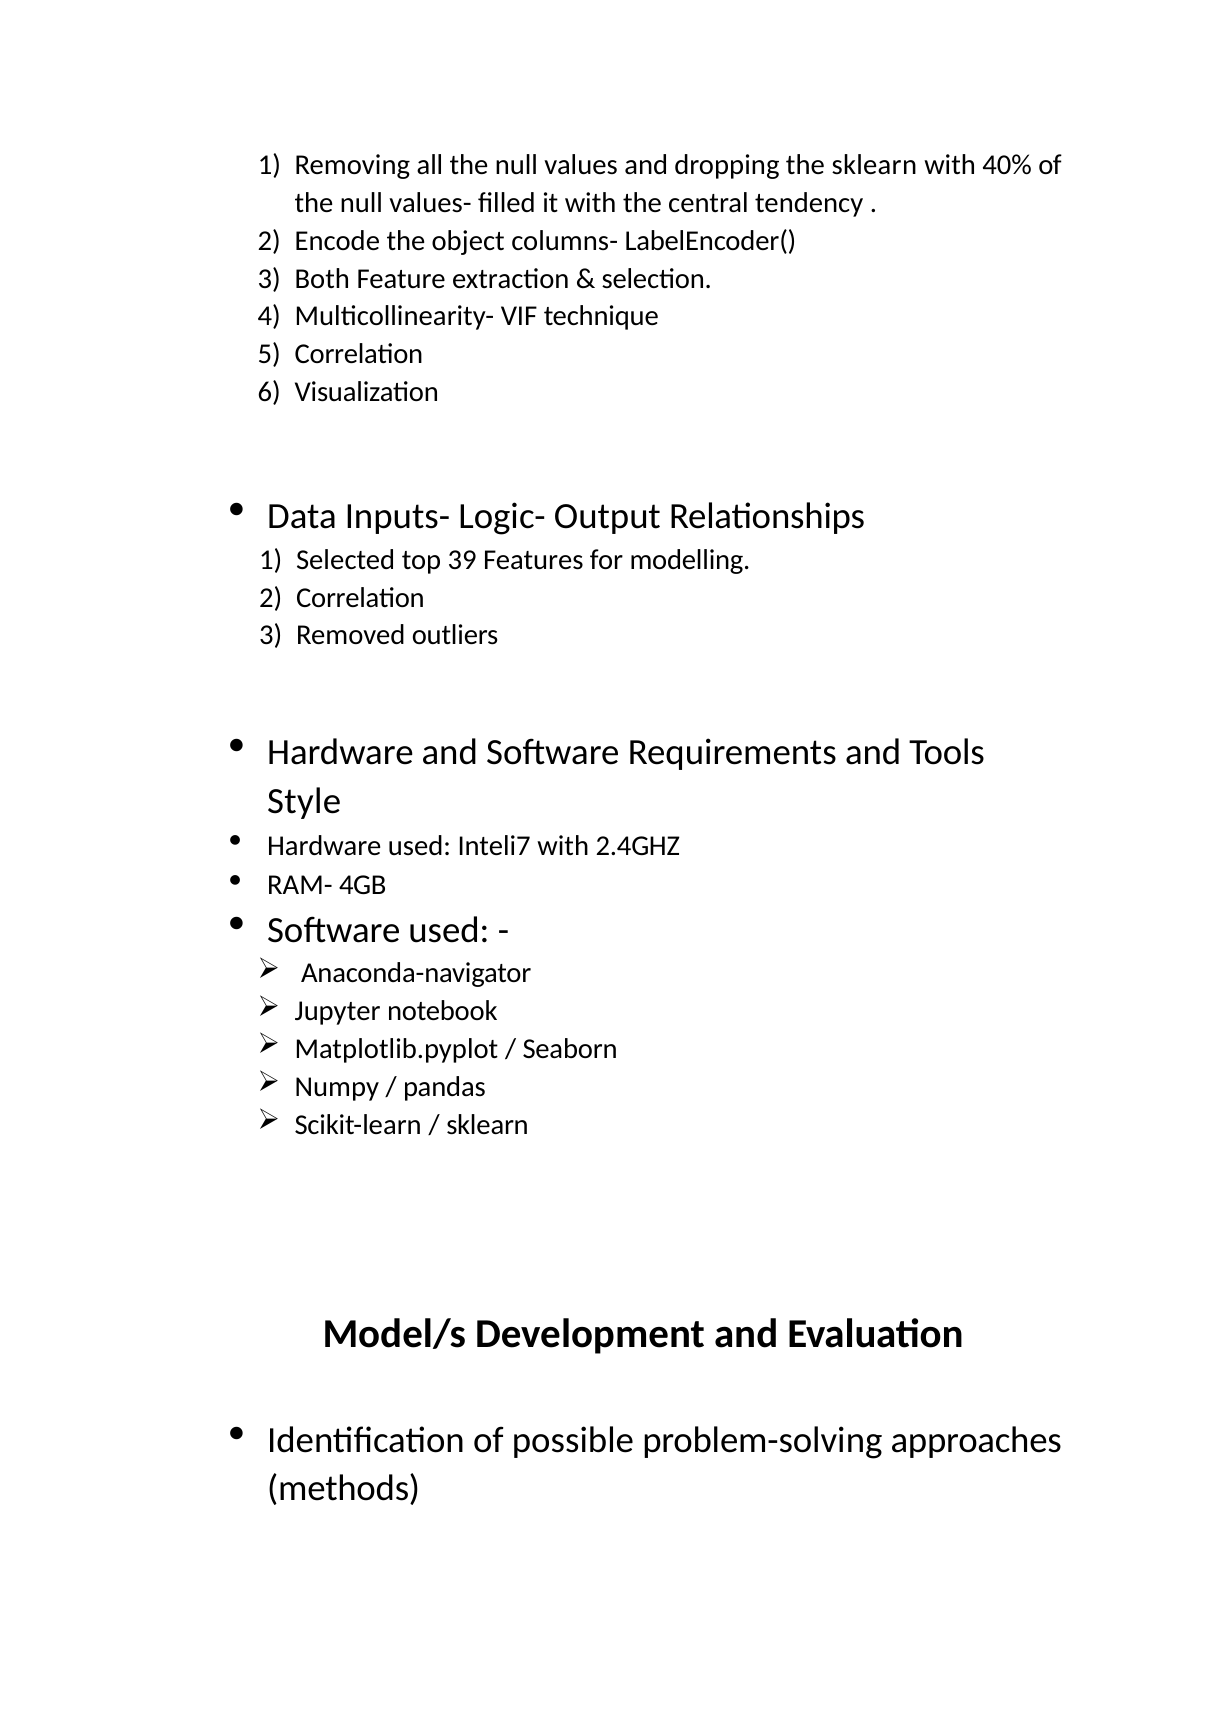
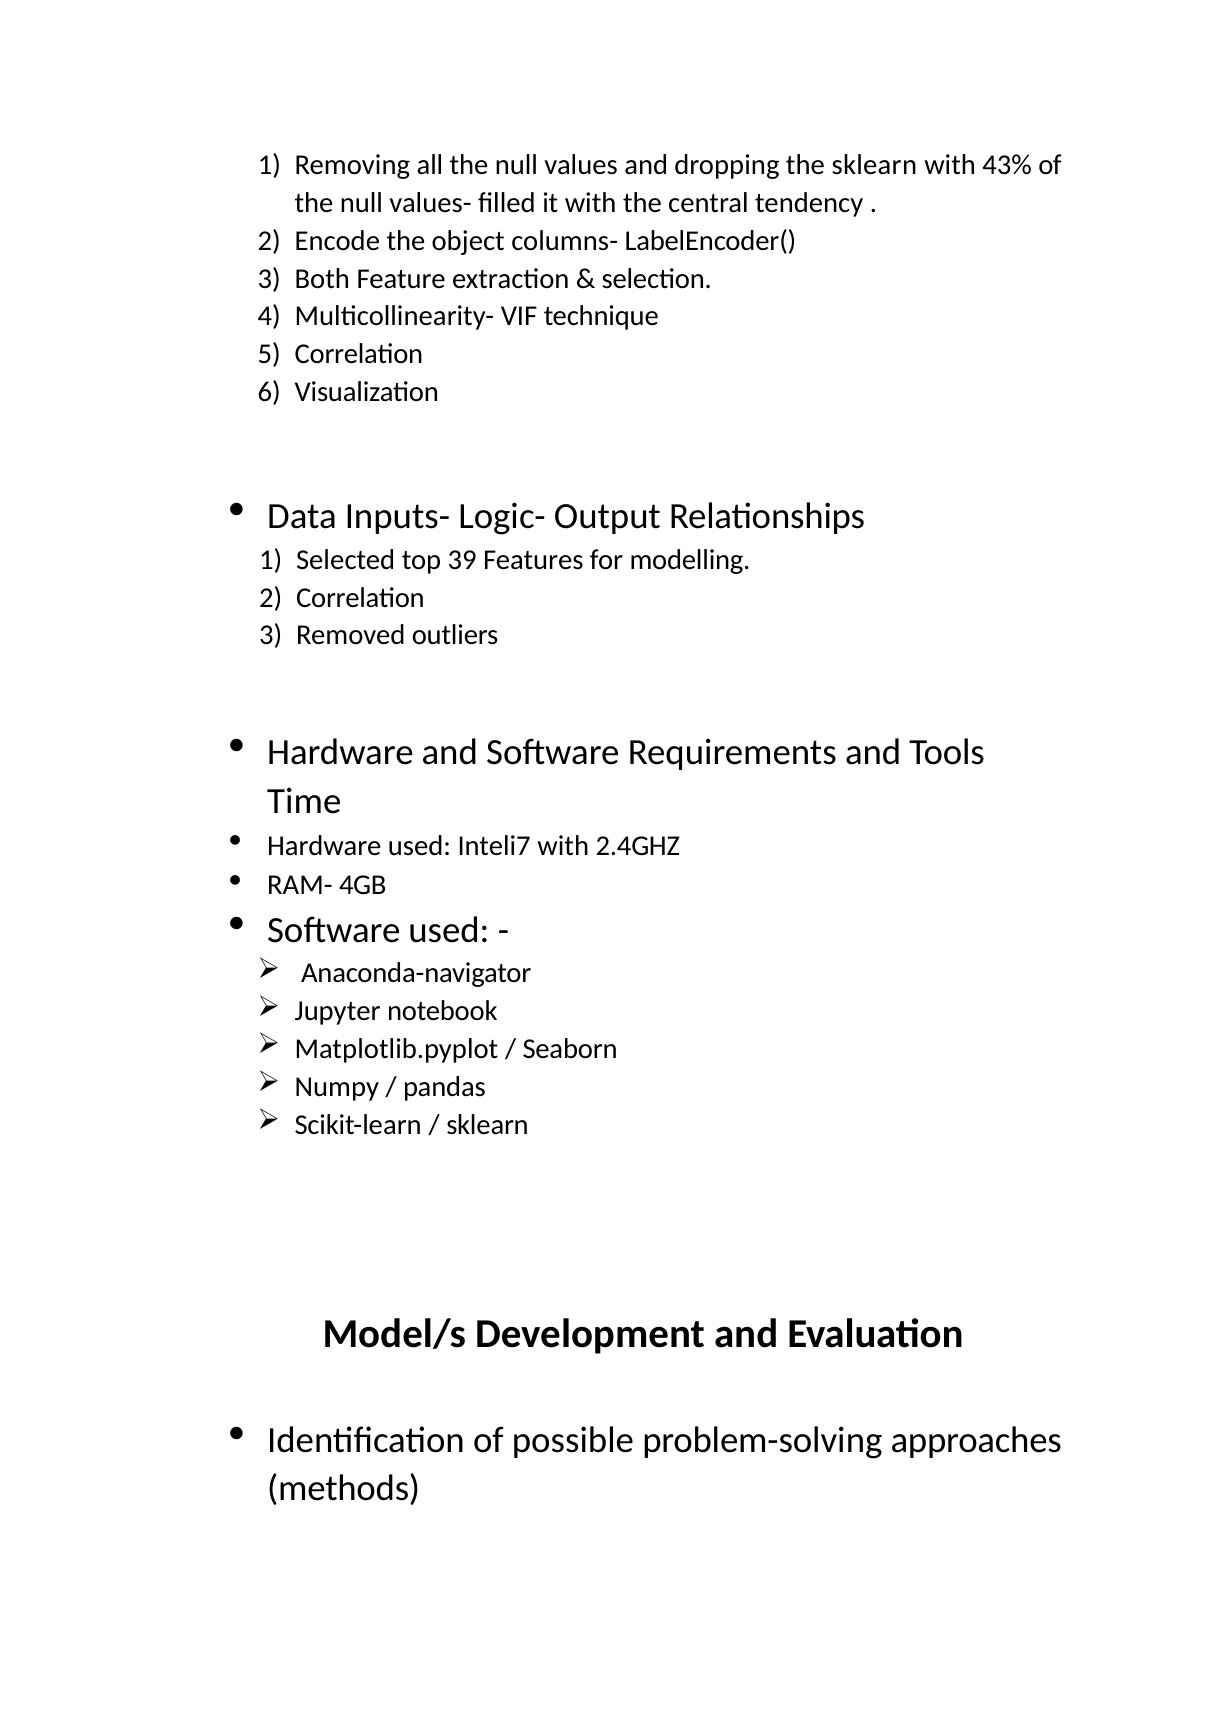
40%: 40% -> 43%
Style: Style -> Time
